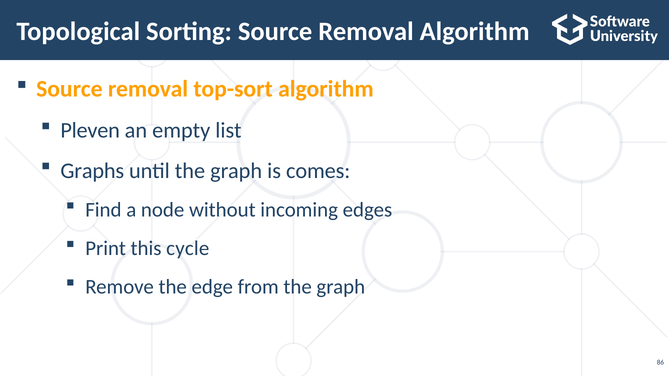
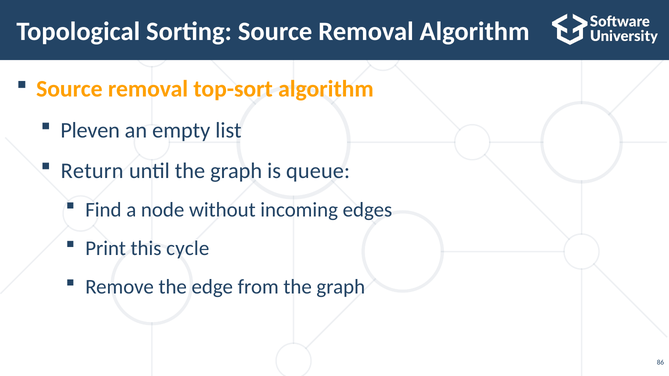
Graphs: Graphs -> Return
comes: comes -> queue
